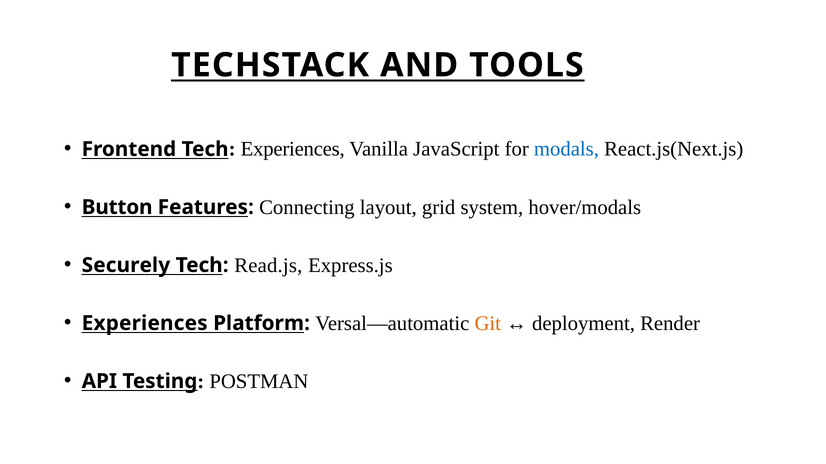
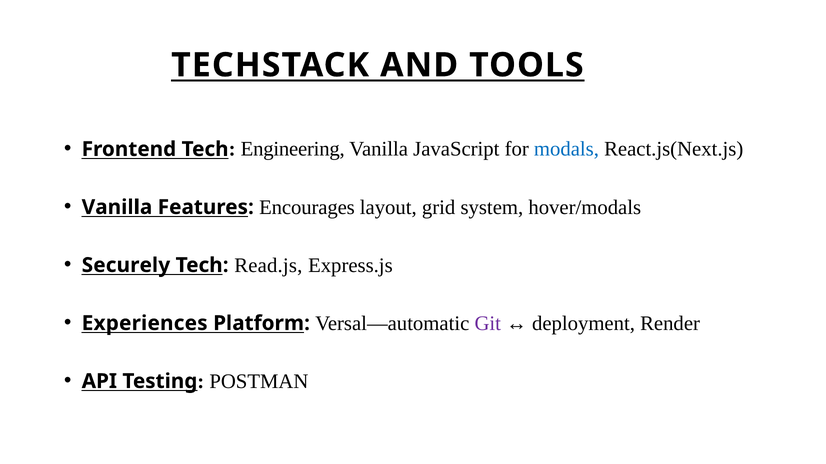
Experiences at (293, 149): Experiences -> Engineering
Button at (117, 207): Button -> Vanilla
Connecting: Connecting -> Encourages
Git colour: orange -> purple
